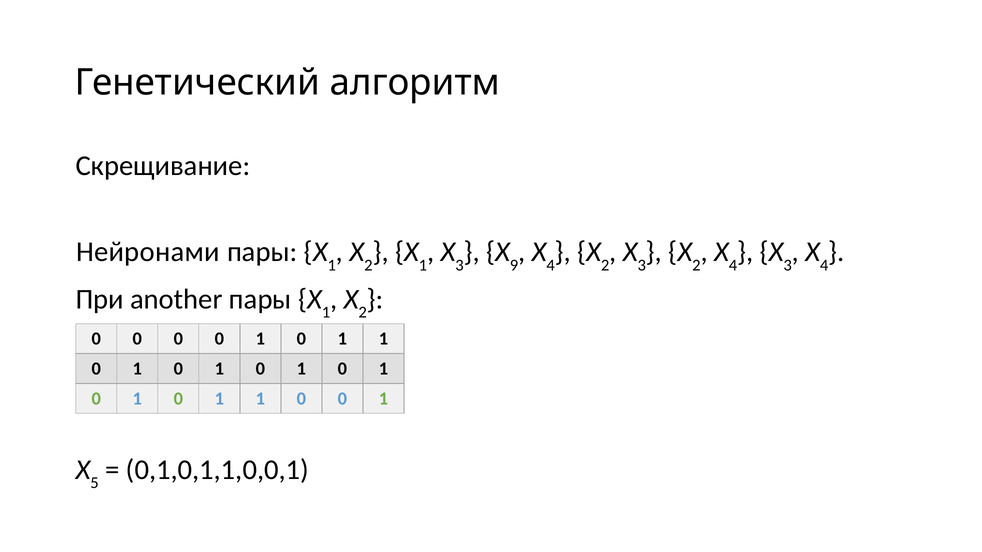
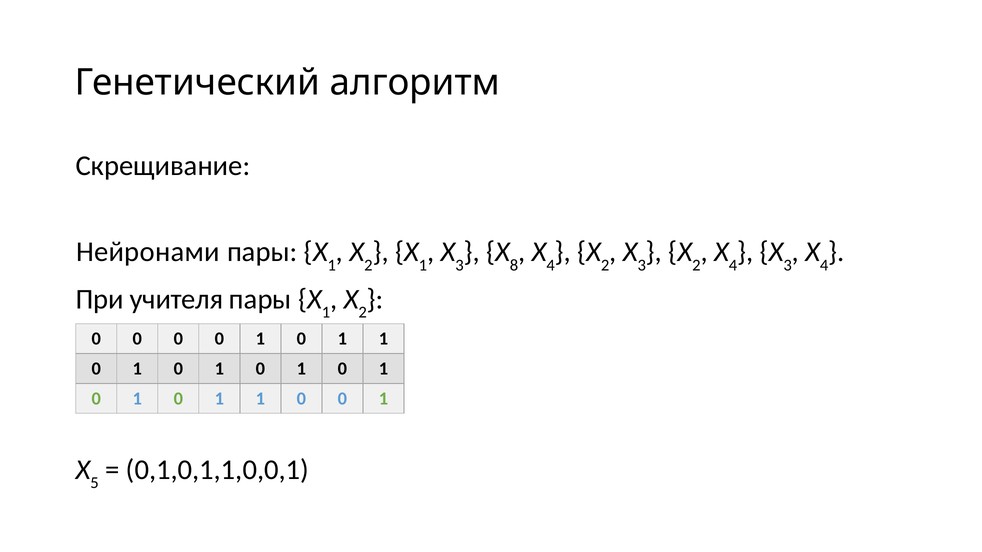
9: 9 -> 8
another: another -> учителя
